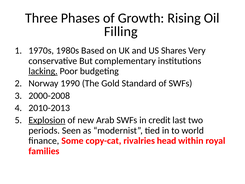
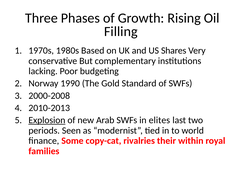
lacking underline: present -> none
credit: credit -> elites
head: head -> their
